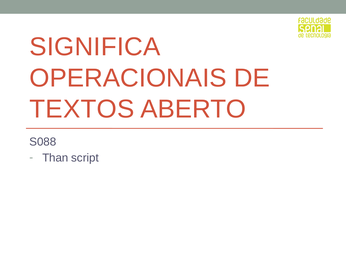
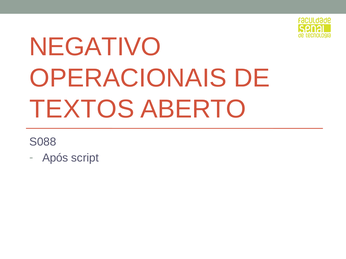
SIGNIFICA: SIGNIFICA -> NEGATIVO
Than: Than -> Após
